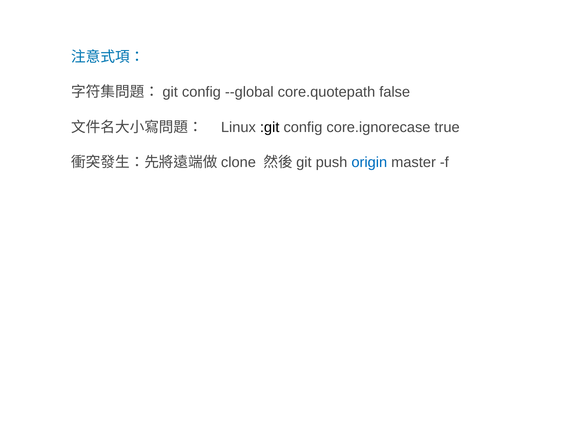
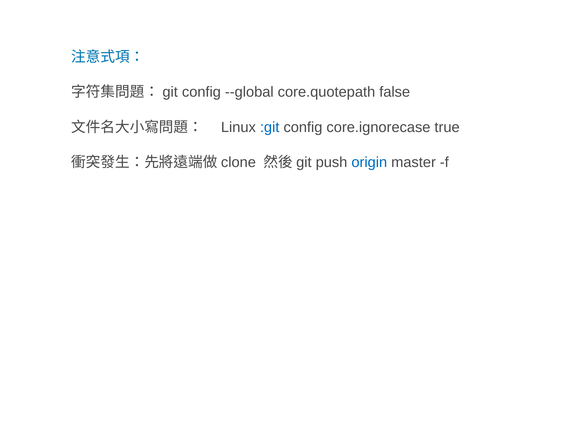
:git colour: black -> blue
